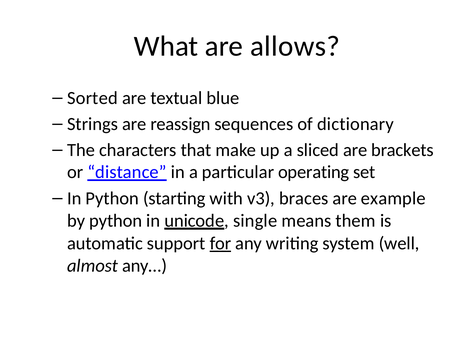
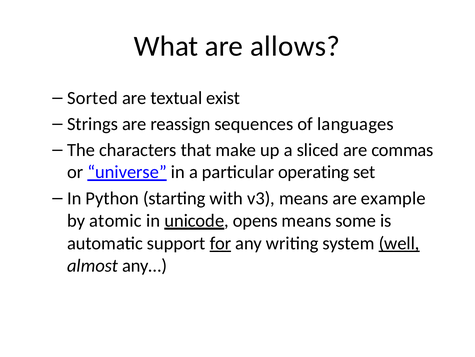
blue: blue -> exist
dictionary: dictionary -> languages
brackets: brackets -> commas
distance: distance -> universe
v3 braces: braces -> means
by python: python -> atomic
single: single -> opens
them: them -> some
well underline: none -> present
